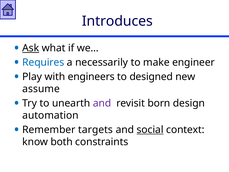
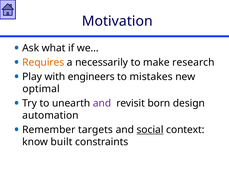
Introduces: Introduces -> Motivation
Ask underline: present -> none
Requires colour: blue -> orange
engineer: engineer -> research
designed: designed -> mistakes
assume: assume -> optimal
both: both -> built
